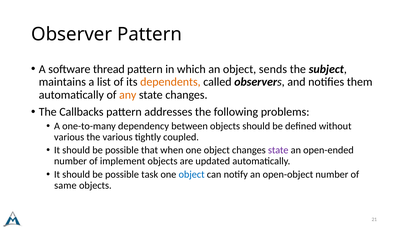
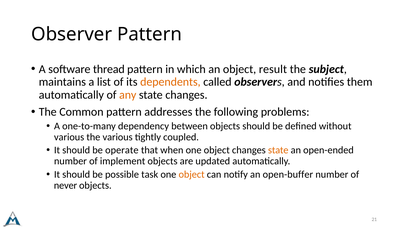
sends: sends -> result
Callbacks: Callbacks -> Common
possible at (122, 150): possible -> operate
state at (278, 150) colour: purple -> orange
object at (192, 174) colour: blue -> orange
open-object: open-object -> open-buffer
same: same -> never
